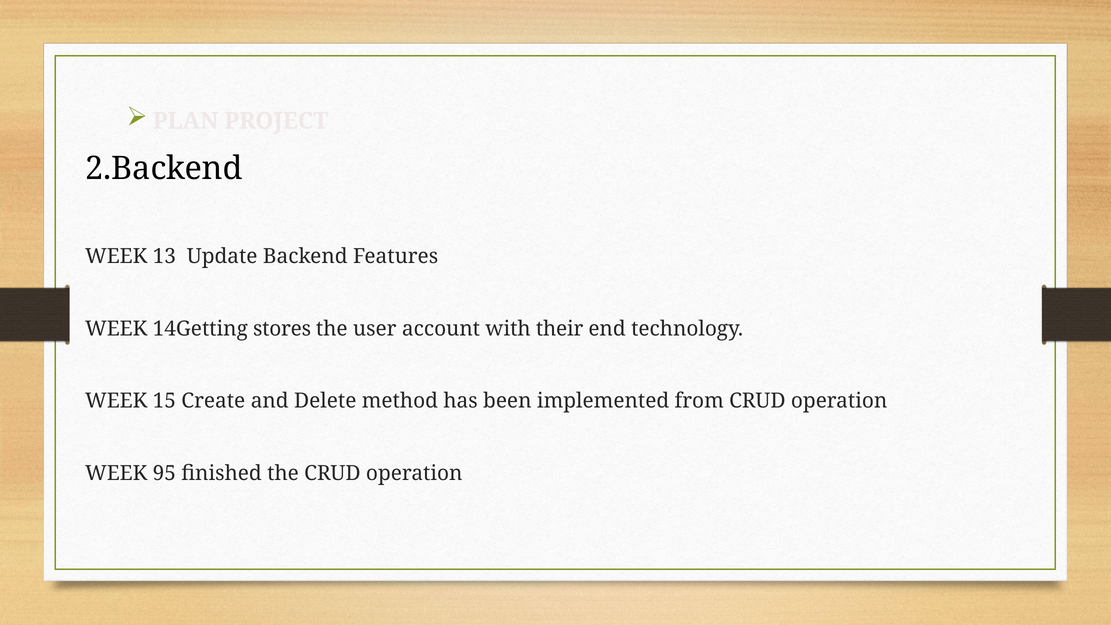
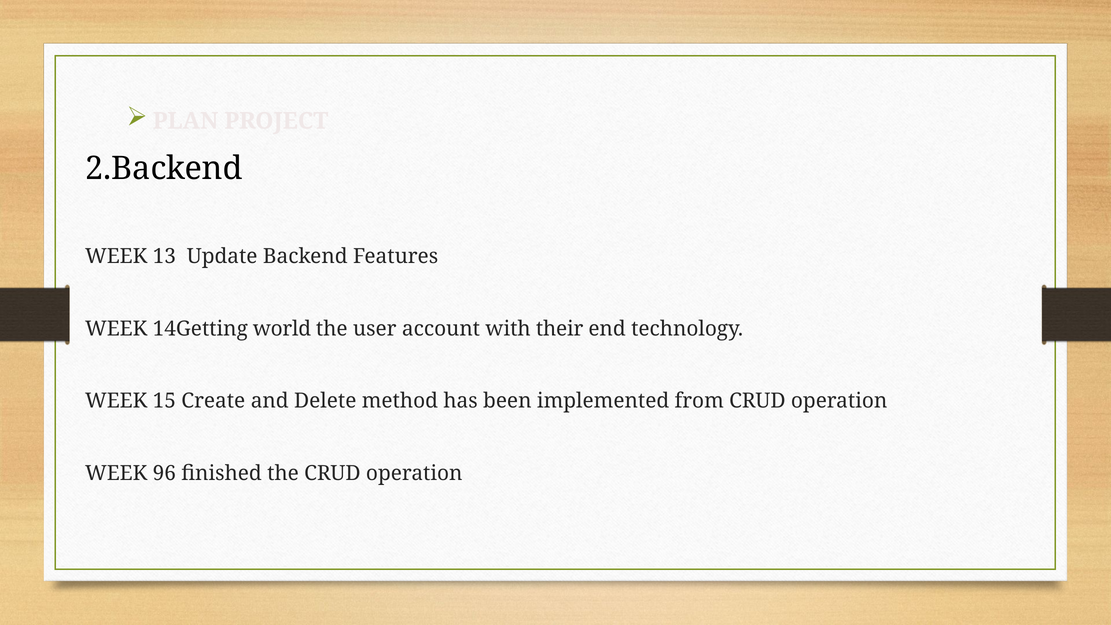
stores: stores -> world
95: 95 -> 96
